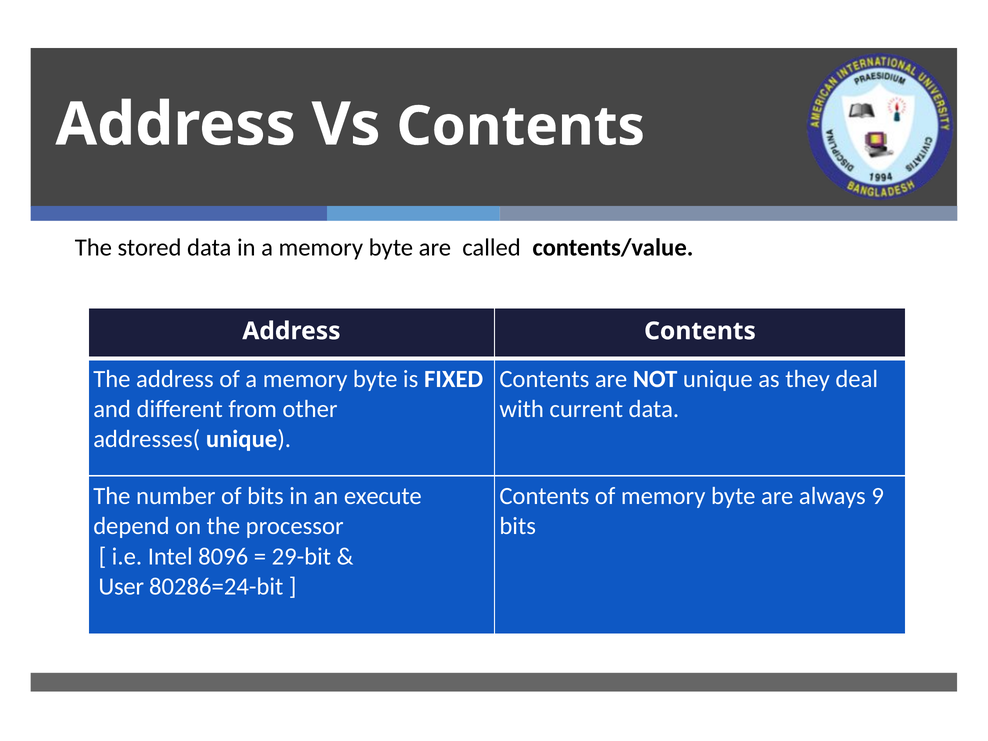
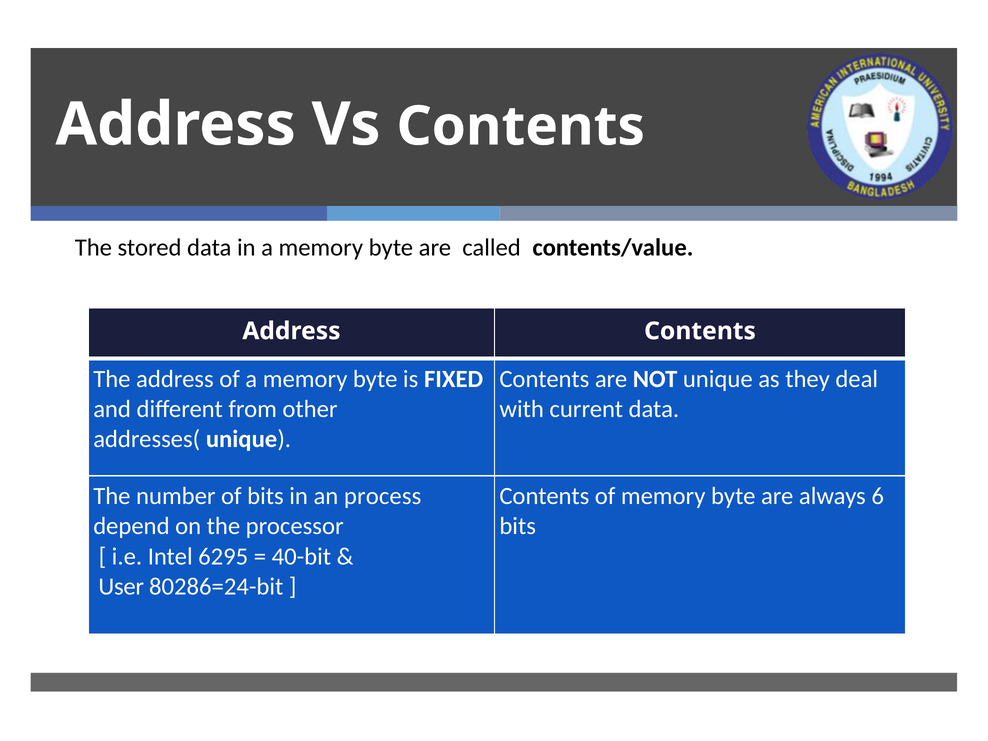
execute: execute -> process
9: 9 -> 6
8096: 8096 -> 6295
29-bit: 29-bit -> 40-bit
